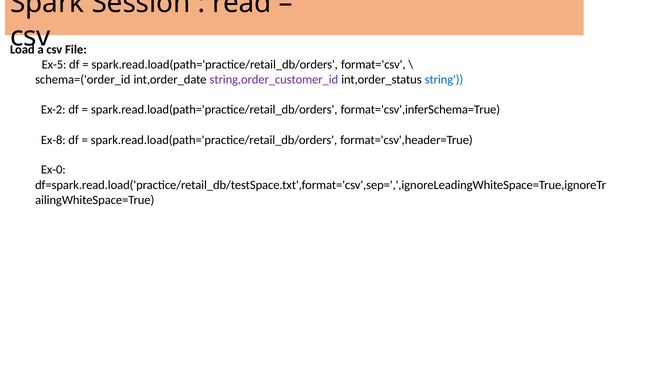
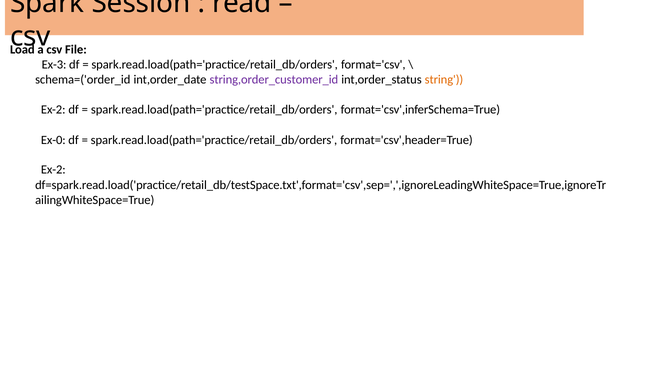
Ex-5: Ex-5 -> Ex-3
string colour: blue -> orange
Ex-8: Ex-8 -> Ex-0
Ex-0 at (53, 170): Ex-0 -> Ex-2
